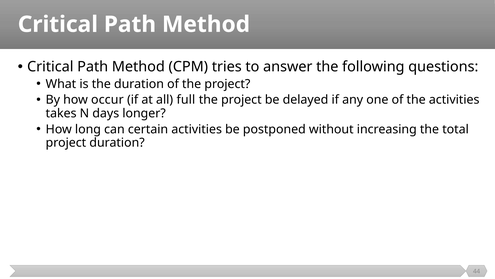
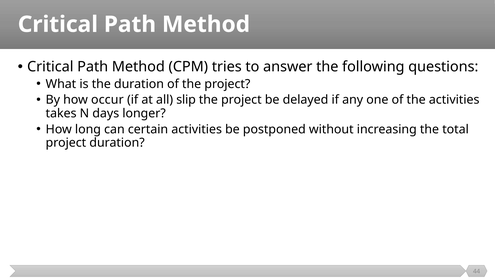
full: full -> slip
